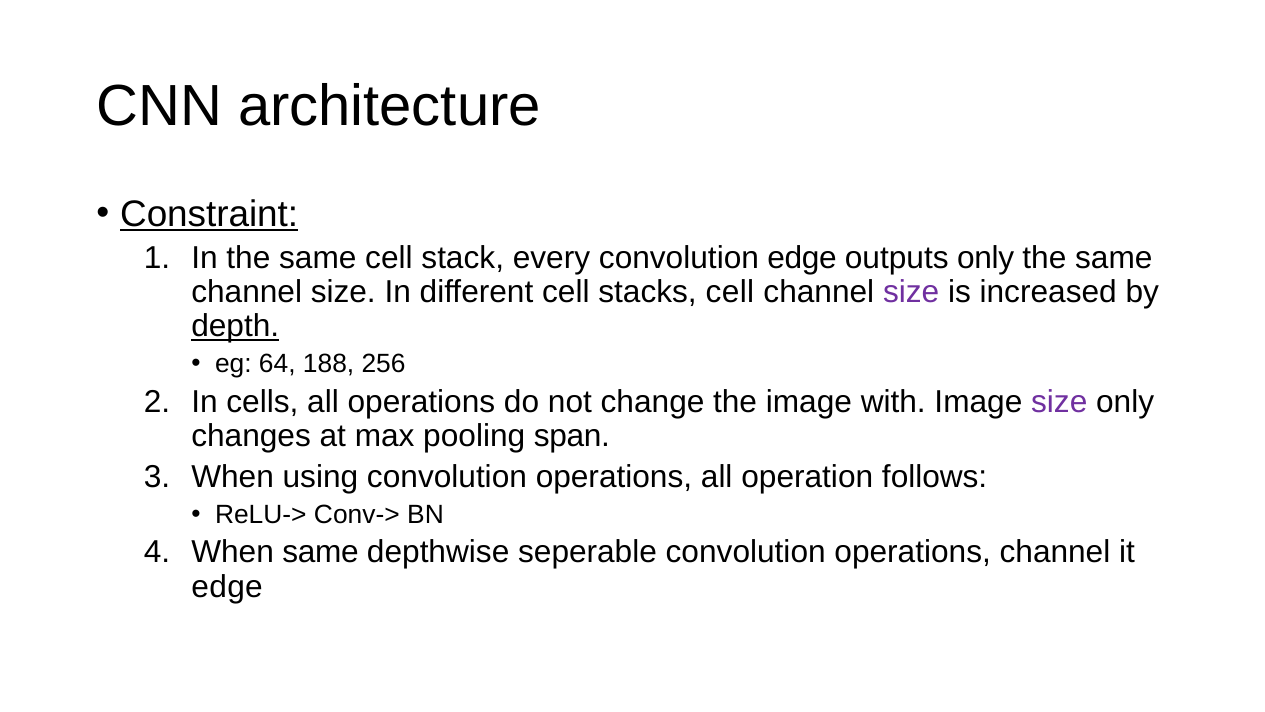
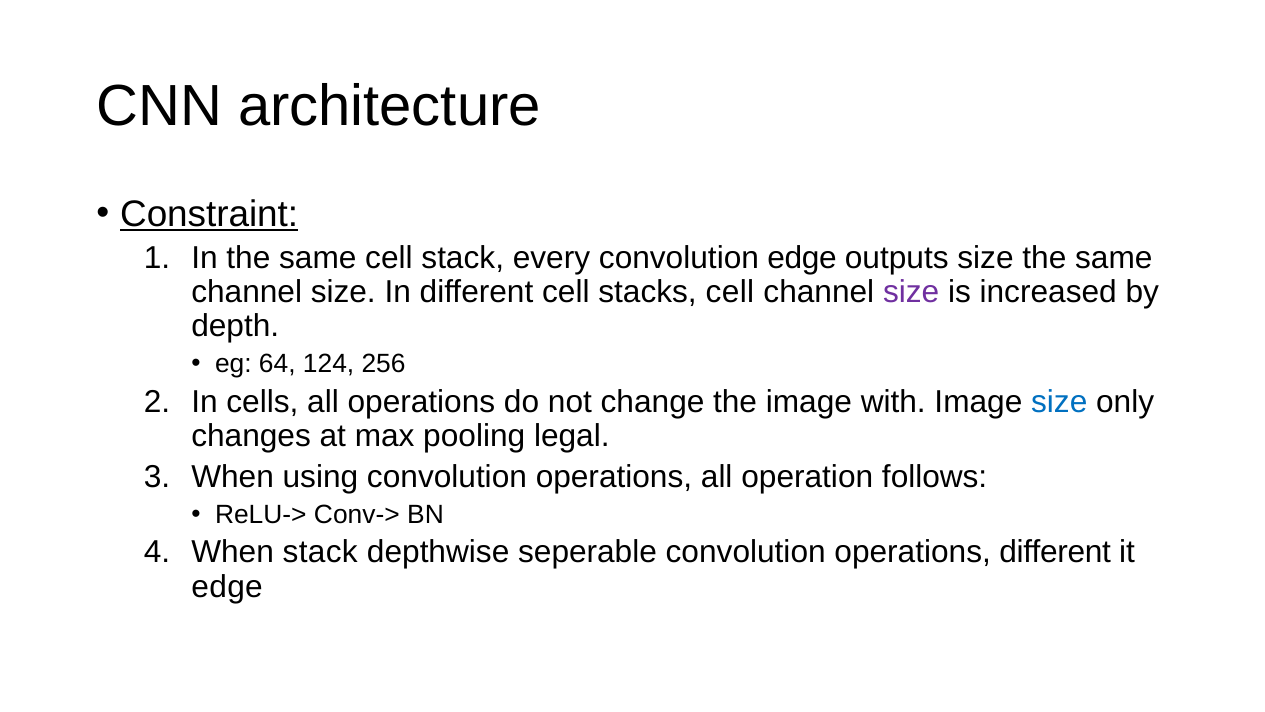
outputs only: only -> size
depth underline: present -> none
188: 188 -> 124
size at (1059, 402) colour: purple -> blue
span: span -> legal
When same: same -> stack
operations channel: channel -> different
